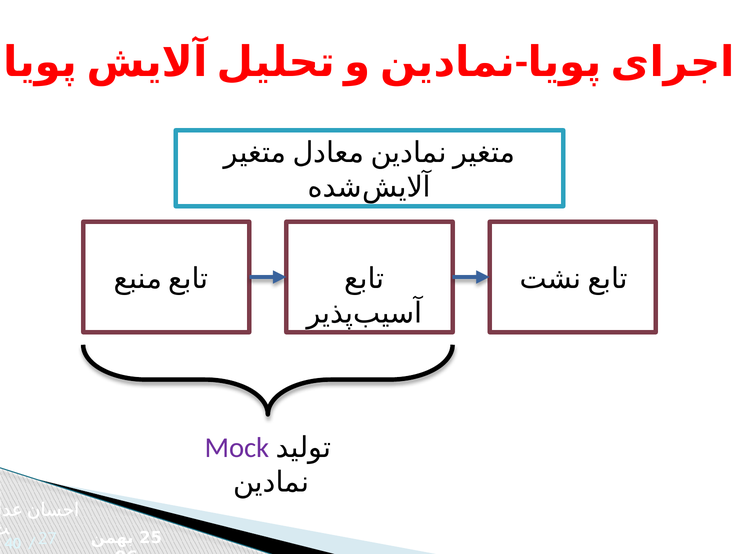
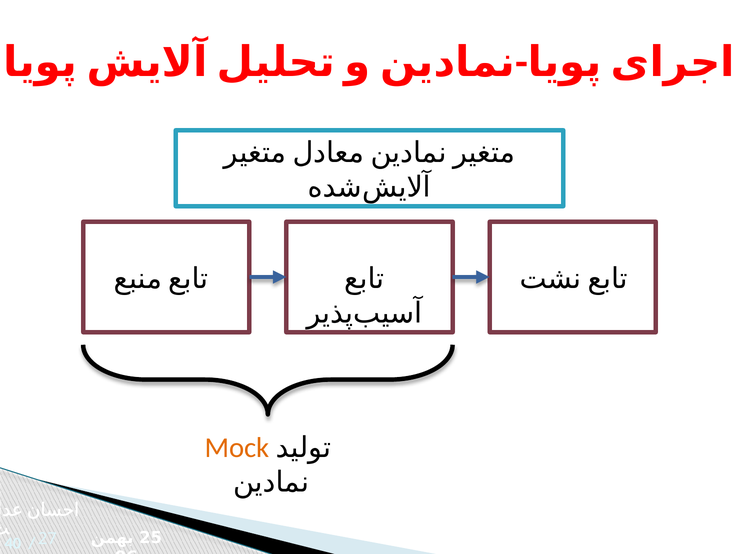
Mock colour: purple -> orange
